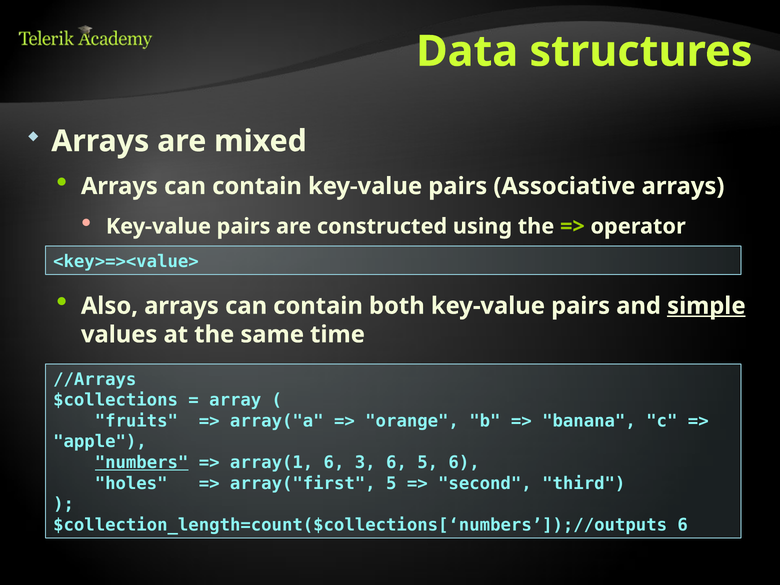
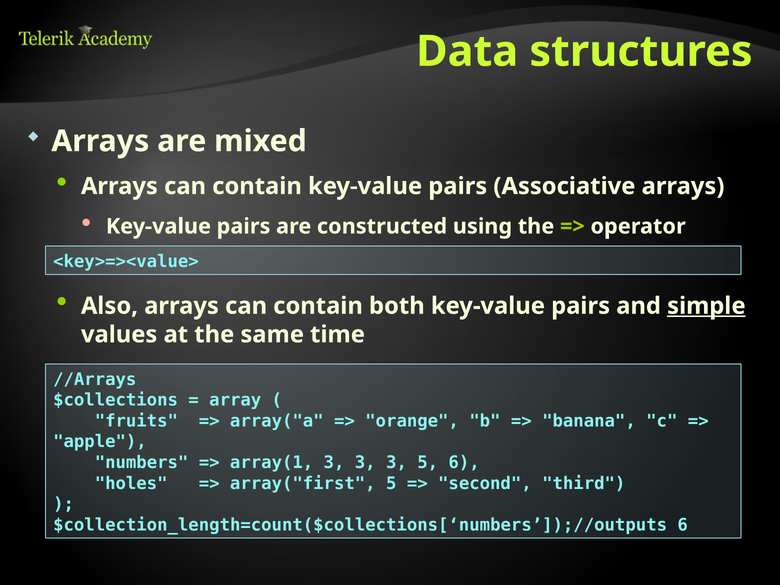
numbers underline: present -> none
array(1 6: 6 -> 3
6 at (397, 463): 6 -> 3
